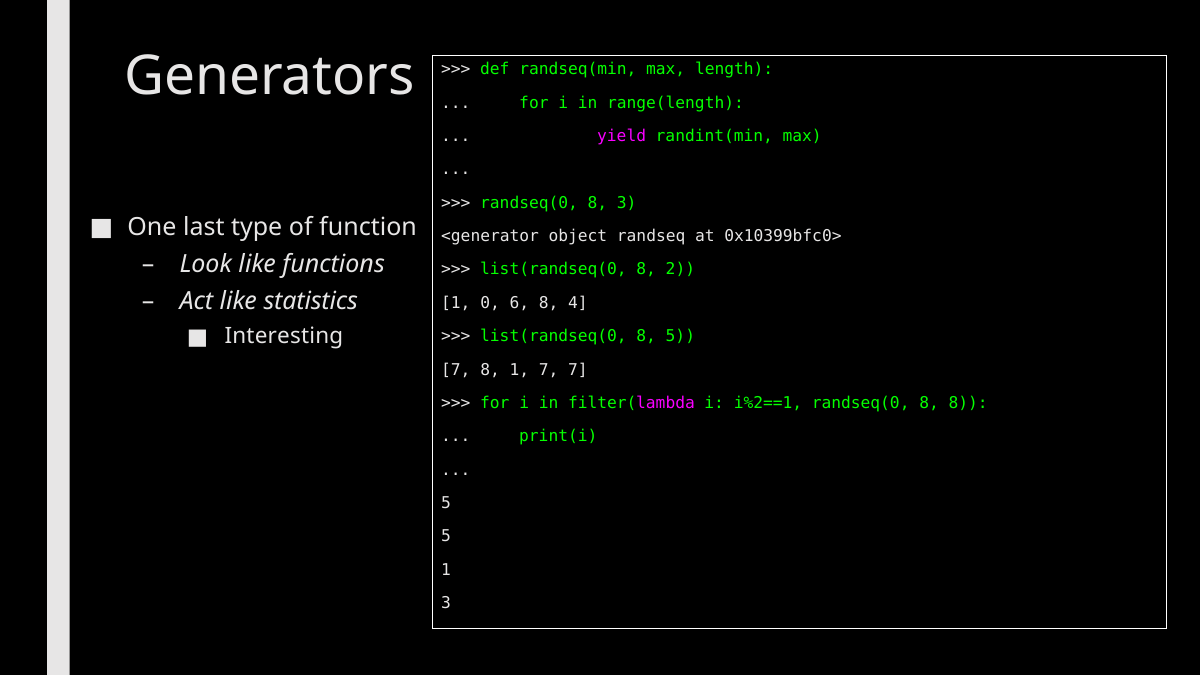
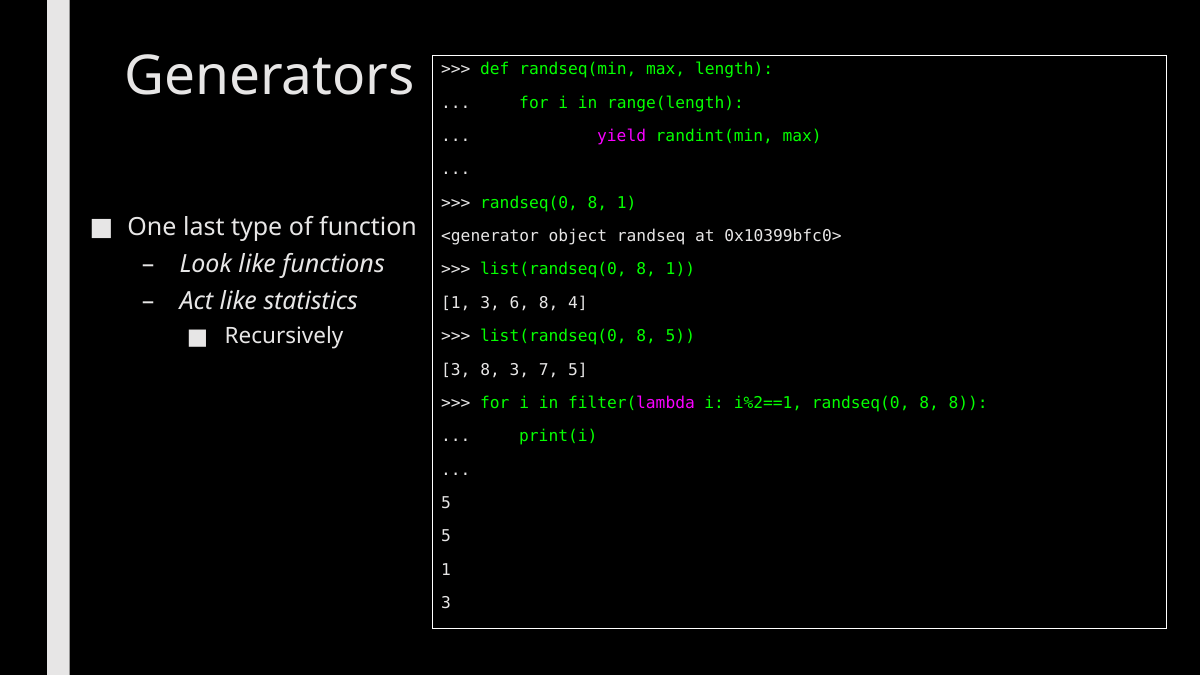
randseq(0 8 3: 3 -> 1
list(randseq(0 8 2: 2 -> 1
0 at (490, 303): 0 -> 3
Interesting: Interesting -> Recursively
7 at (456, 370): 7 -> 3
8 1: 1 -> 3
7 7: 7 -> 5
